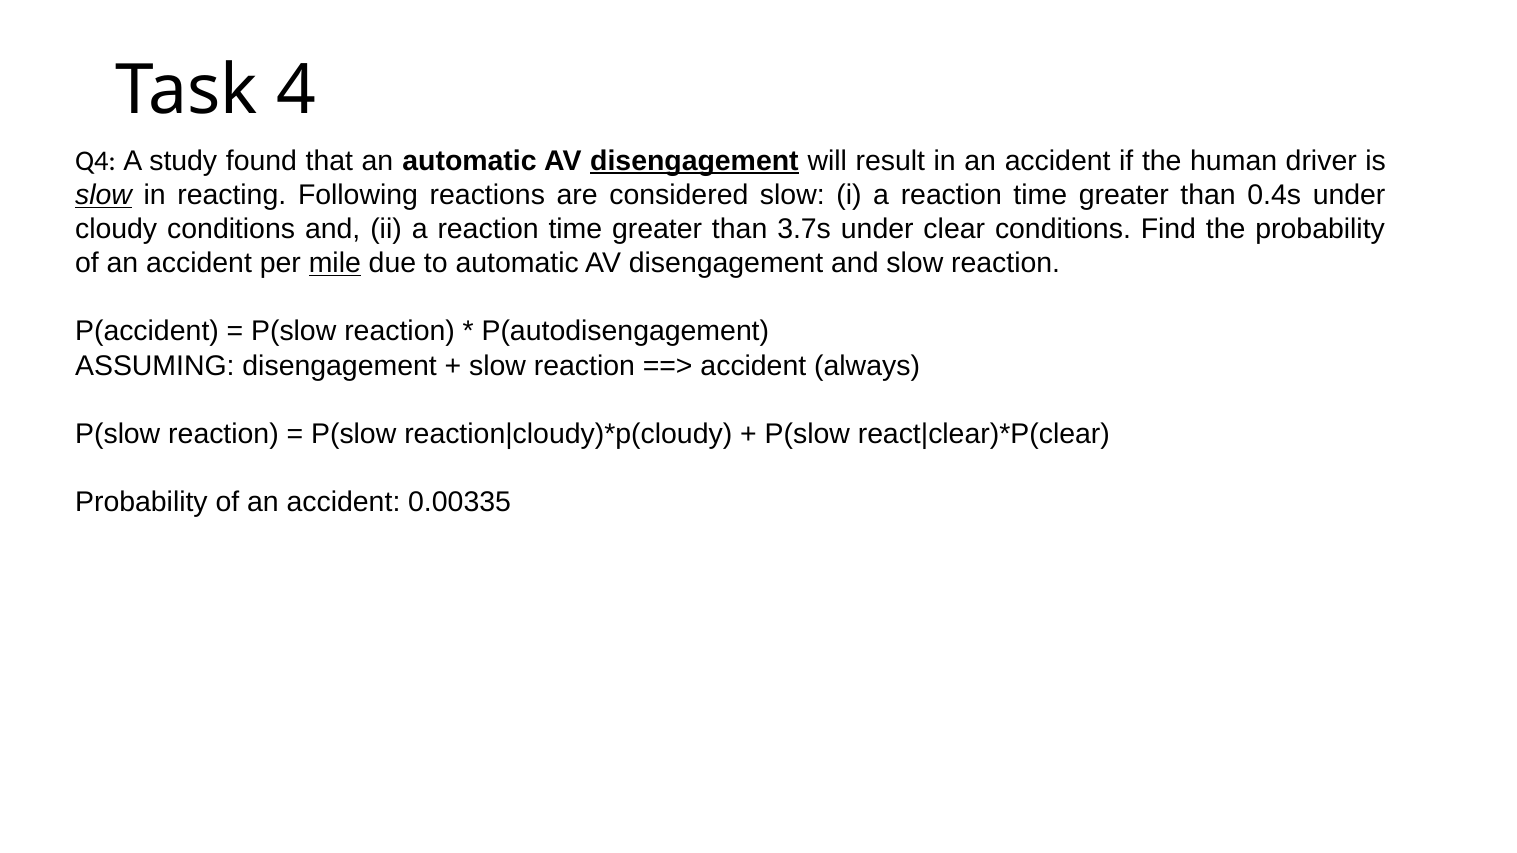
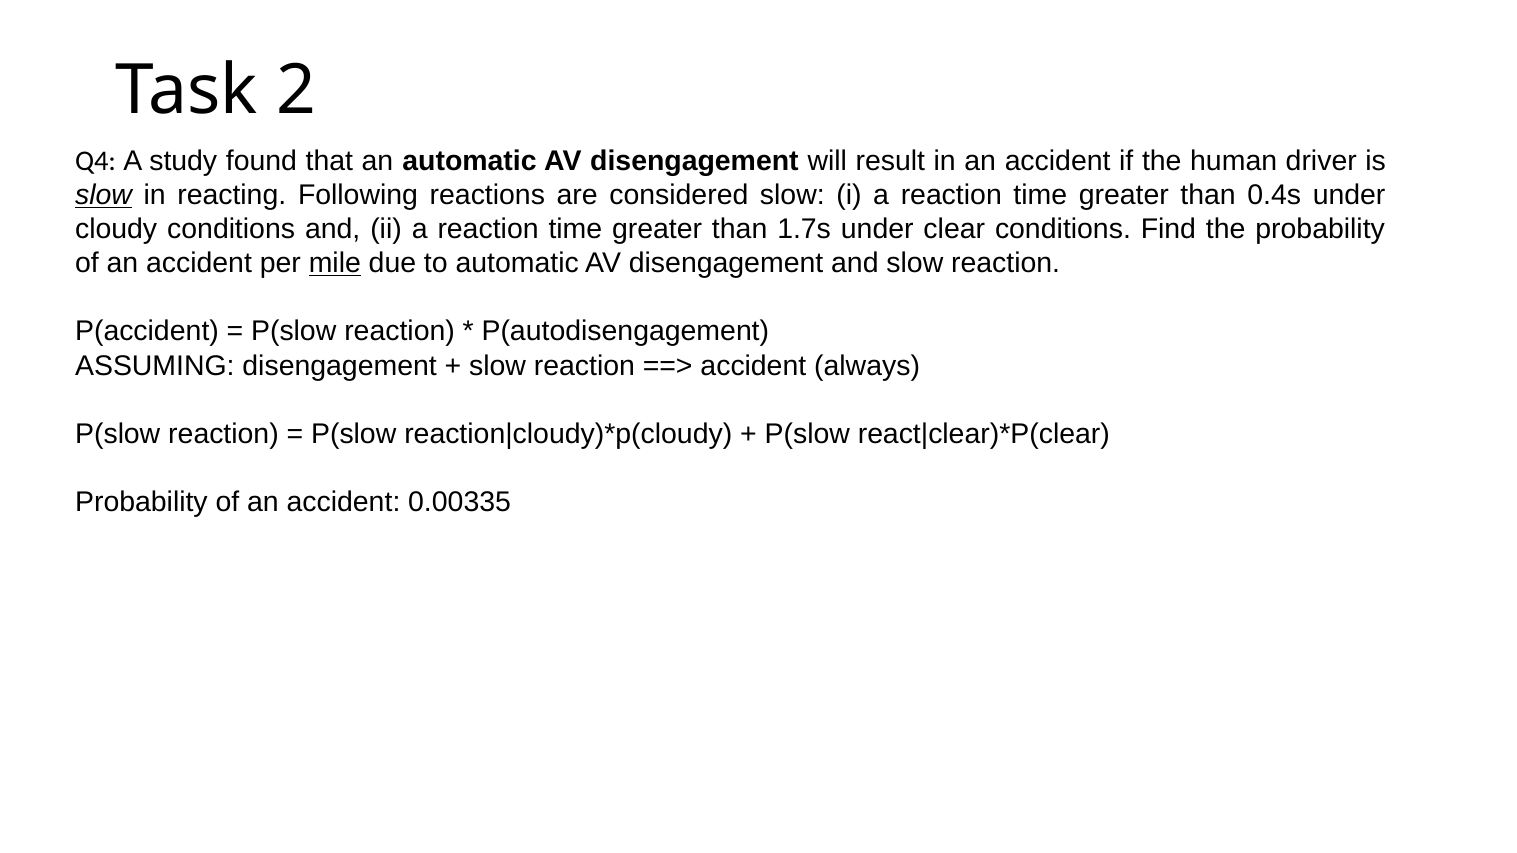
4: 4 -> 2
disengagement at (694, 161) underline: present -> none
3.7s: 3.7s -> 1.7s
